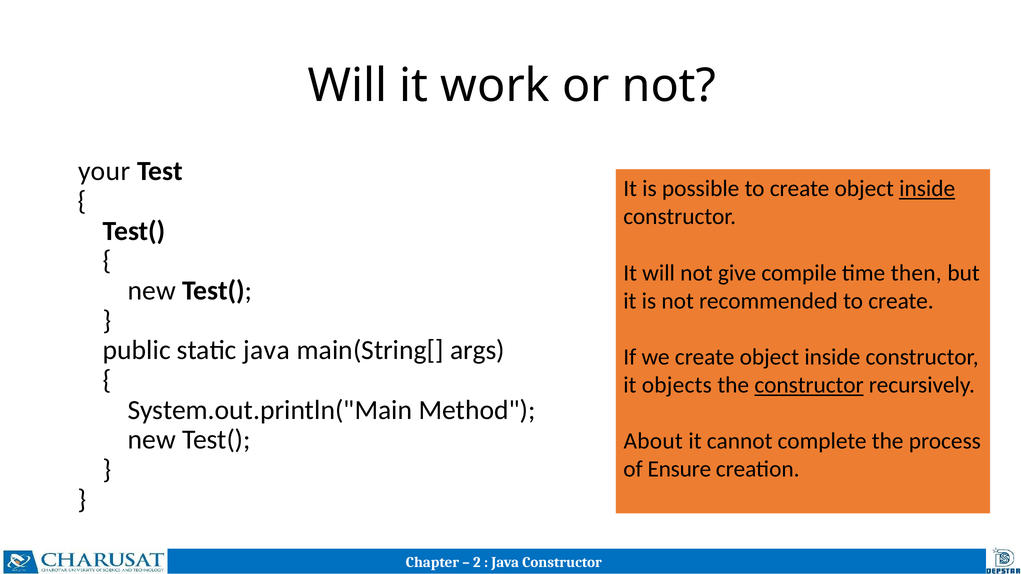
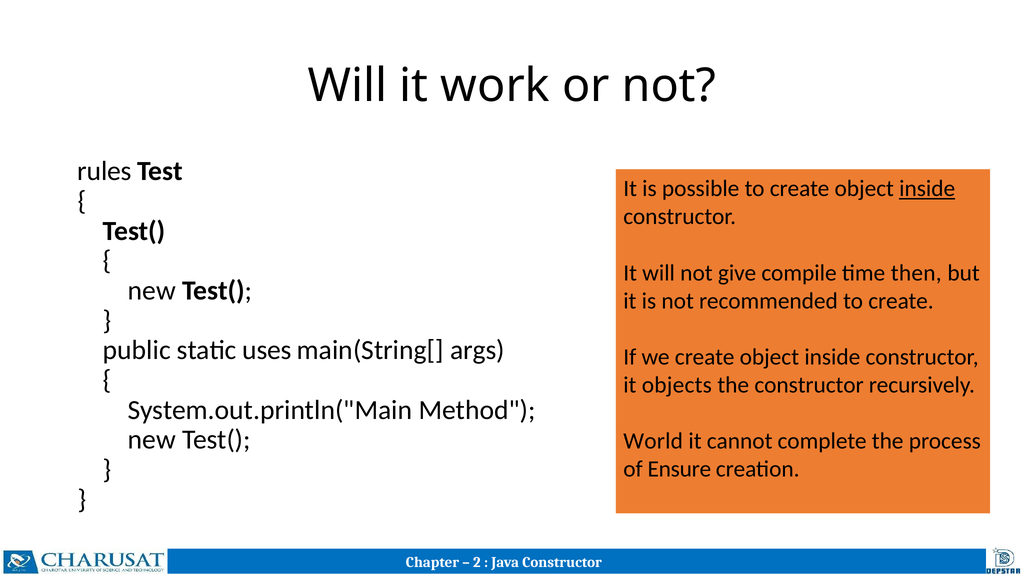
your: your -> rules
static java: java -> uses
constructor at (809, 385) underline: present -> none
About: About -> World
